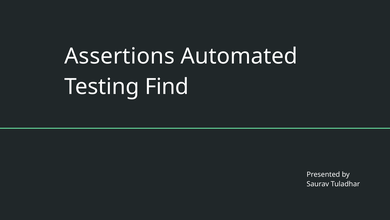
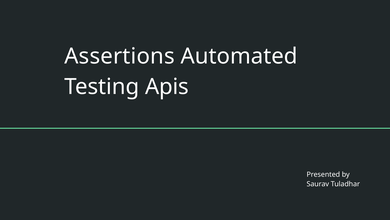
Find: Find -> Apis
